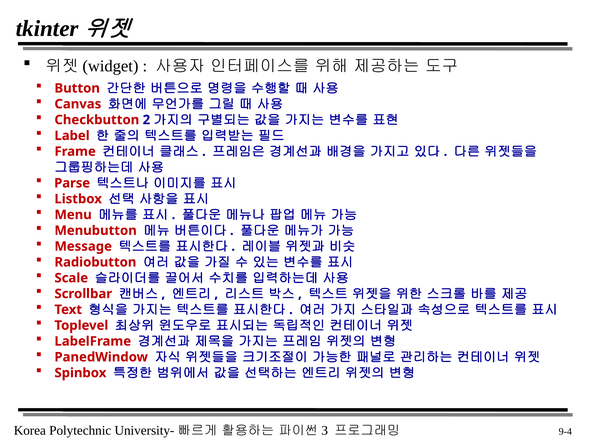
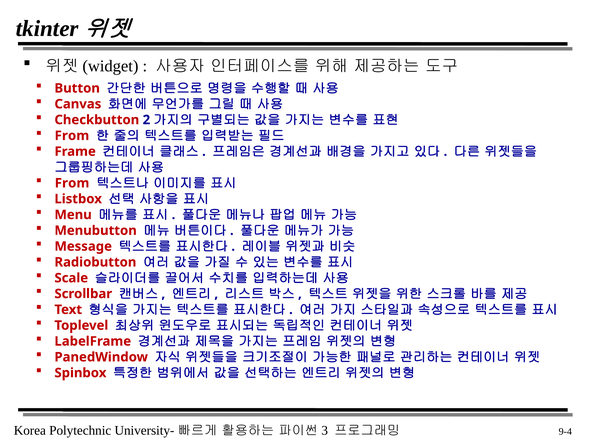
Label at (72, 136): Label -> From
Parse at (72, 183): Parse -> From
